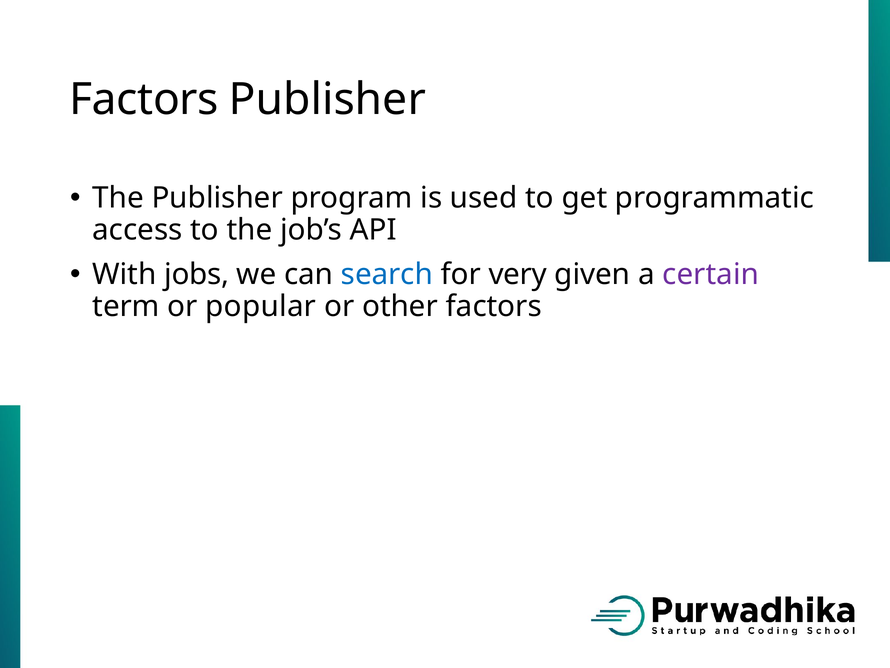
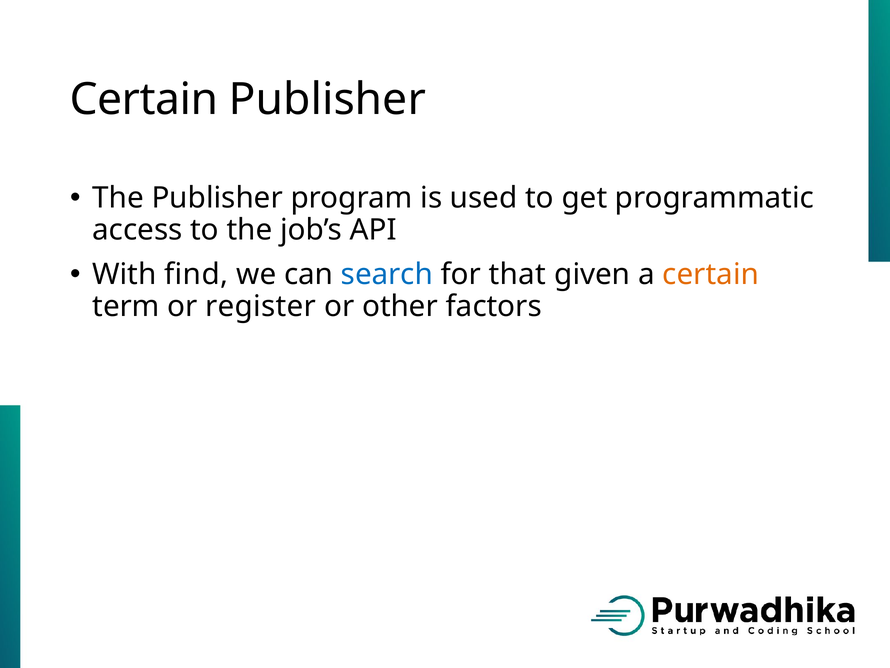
Factors at (144, 100): Factors -> Certain
jobs: jobs -> find
very: very -> that
certain at (711, 274) colour: purple -> orange
popular: popular -> register
